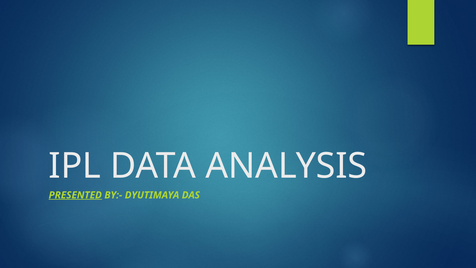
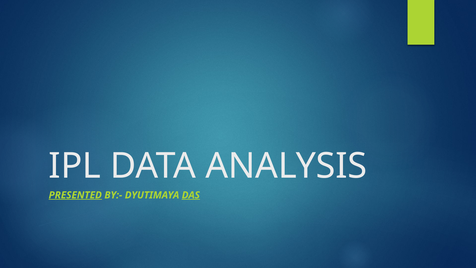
DAS underline: none -> present
